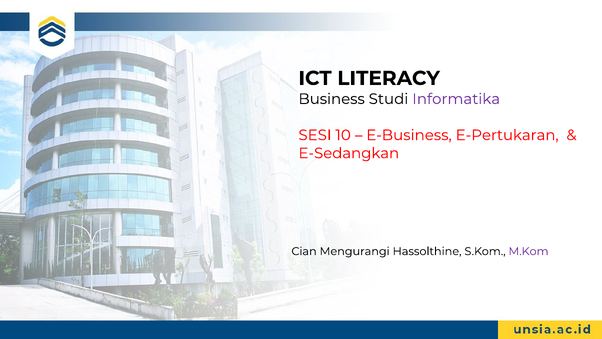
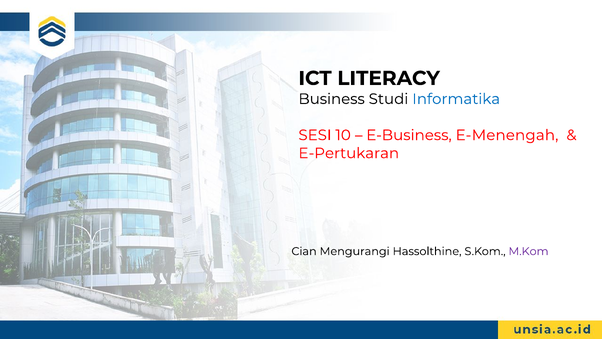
Informatika colour: purple -> blue
E-Pertukaran: E-Pertukaran -> E-Menengah
E-Sedangkan: E-Sedangkan -> E-Pertukaran
